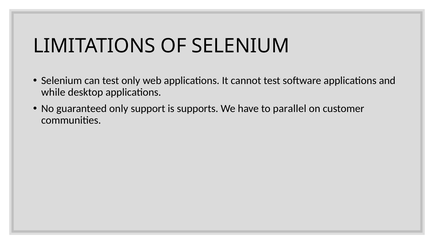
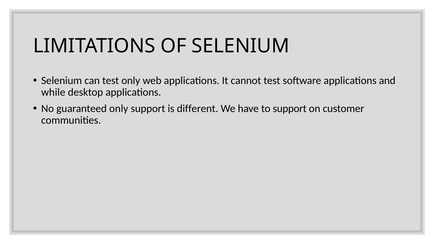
supports: supports -> different
to parallel: parallel -> support
